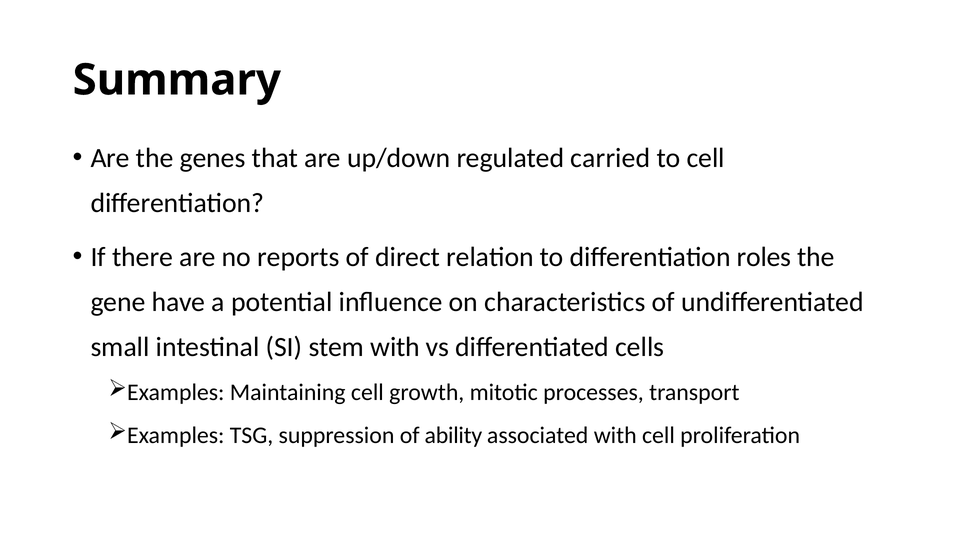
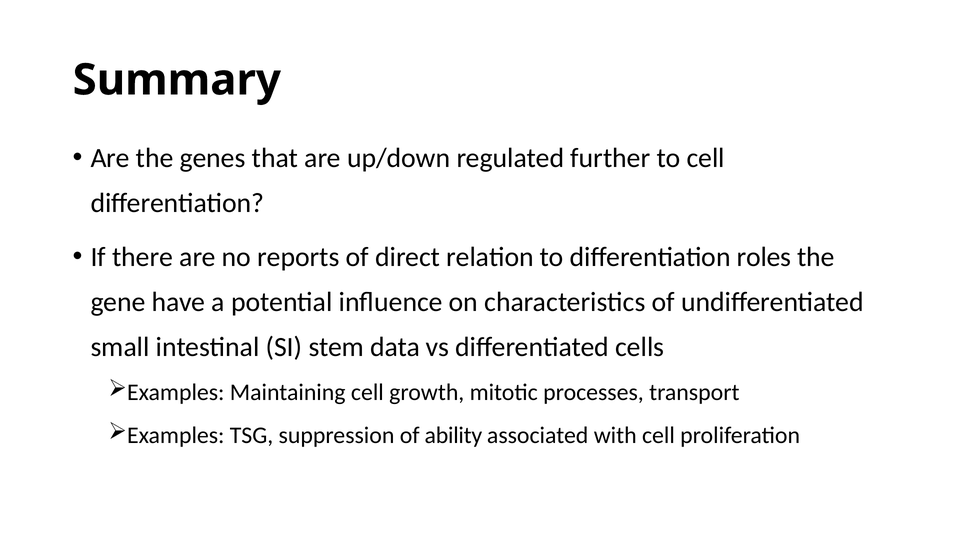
carried: carried -> further
stem with: with -> data
